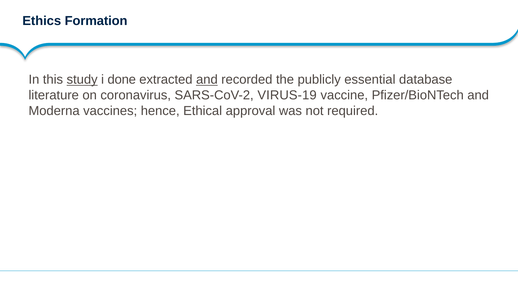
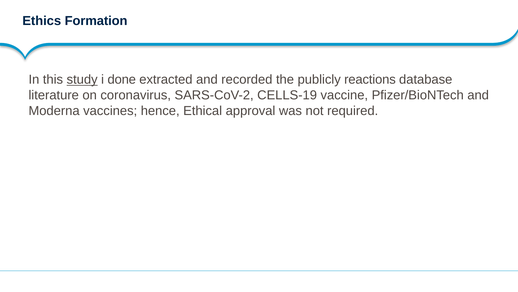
and at (207, 80) underline: present -> none
essential: essential -> reactions
VIRUS-19: VIRUS-19 -> CELLS-19
